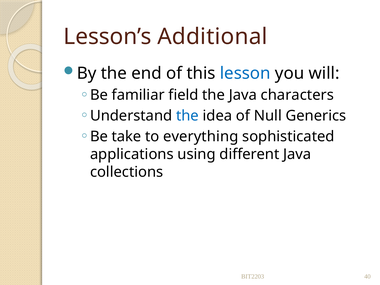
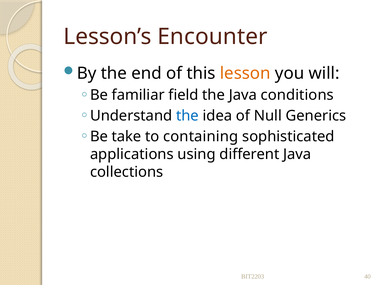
Additional: Additional -> Encounter
lesson colour: blue -> orange
characters: characters -> conditions
everything: everything -> containing
